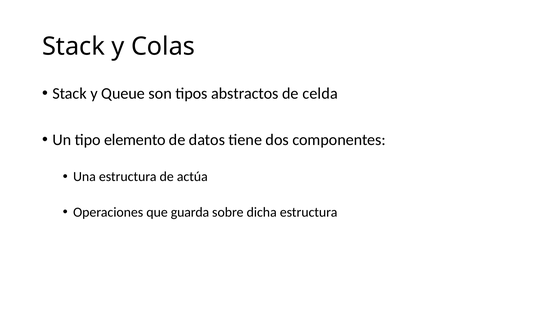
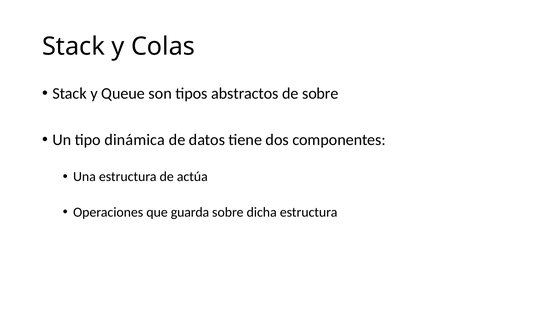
de celda: celda -> sobre
elemento: elemento -> dinámica
